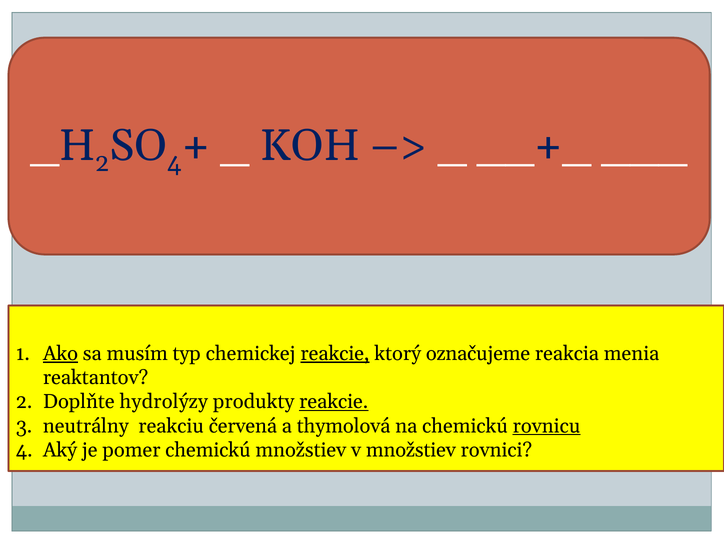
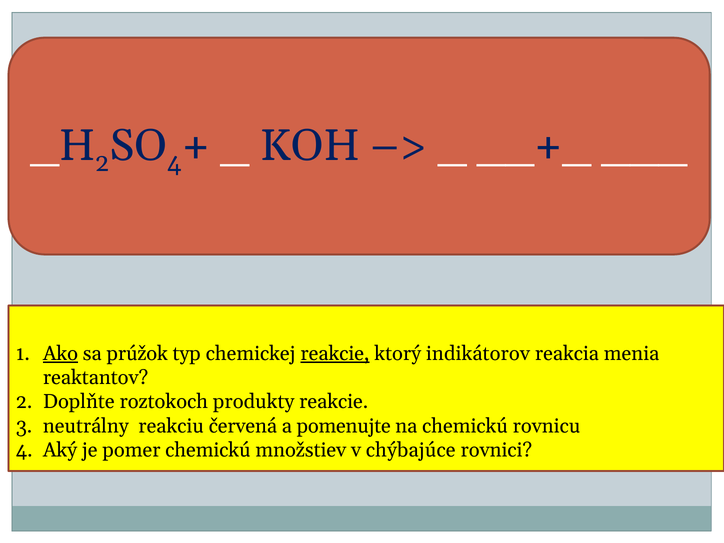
musím: musím -> prúžok
označujeme: označujeme -> indikátorov
hydrolýzy: hydrolýzy -> roztokoch
reakcie at (334, 402) underline: present -> none
thymolová: thymolová -> pomenujte
rovnicu underline: present -> none
v množstiev: množstiev -> chýbajúce
